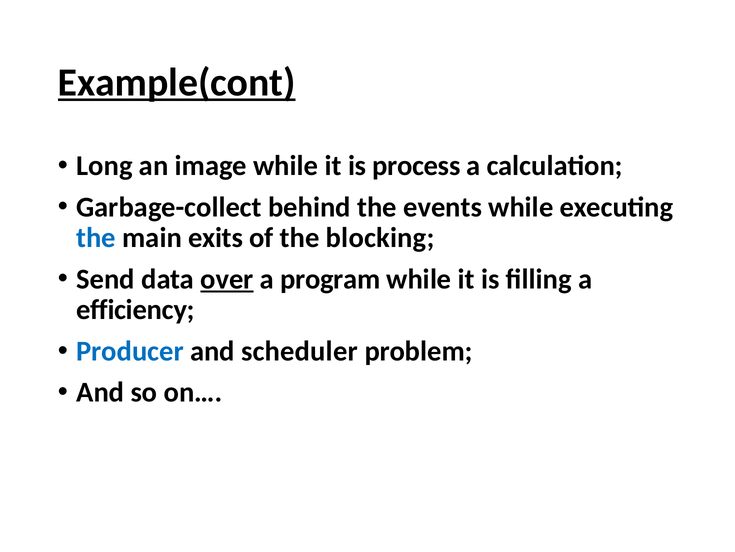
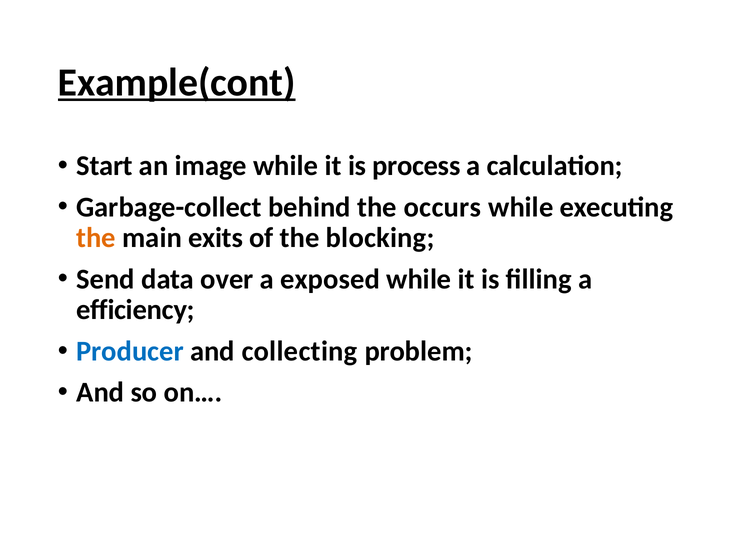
Long: Long -> Start
events: events -> occurs
the at (96, 238) colour: blue -> orange
over underline: present -> none
program: program -> exposed
scheduler: scheduler -> collecting
